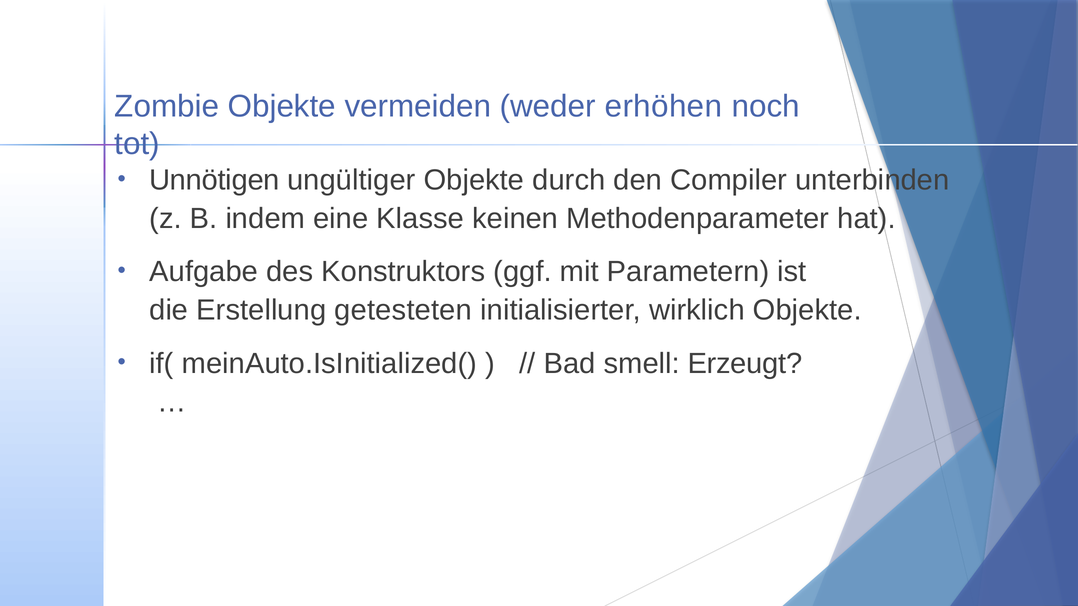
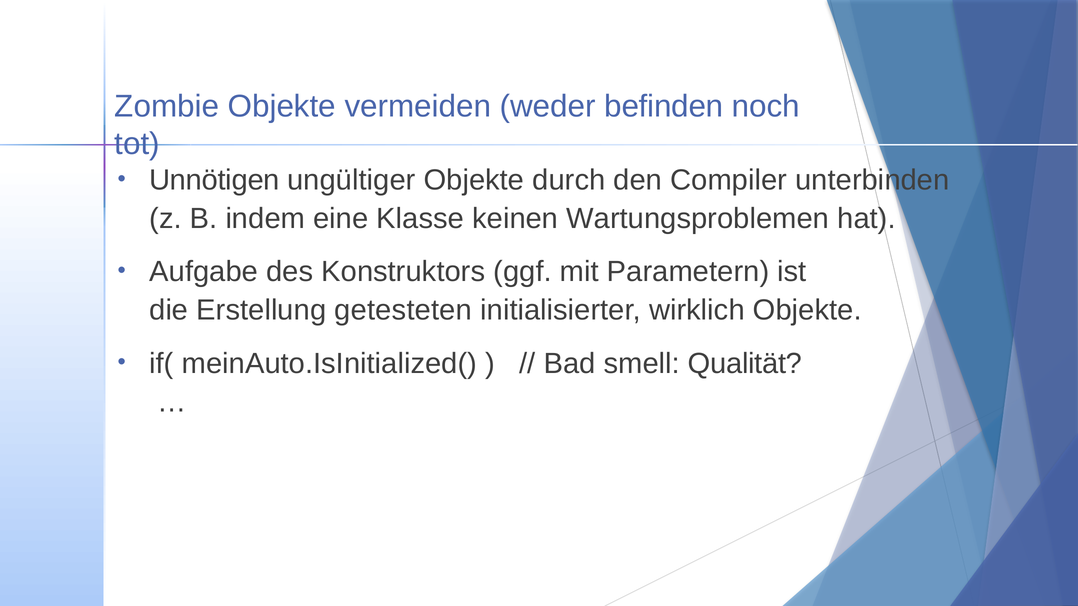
erhöhen: erhöhen -> befinden
Methodenparameter: Methodenparameter -> Wartungsproblemen
Erzeugt: Erzeugt -> Qualität
